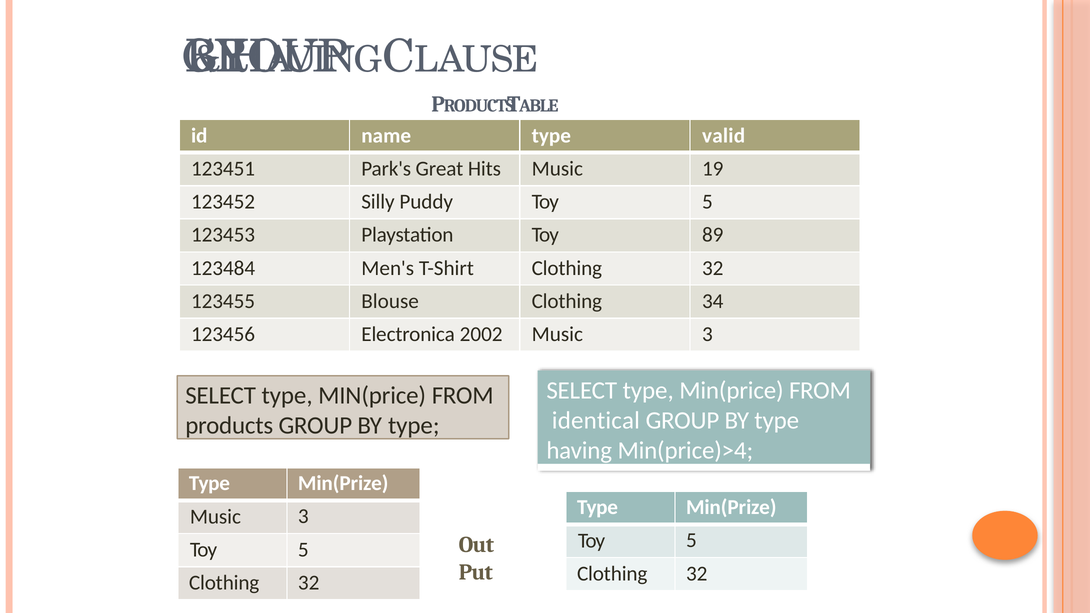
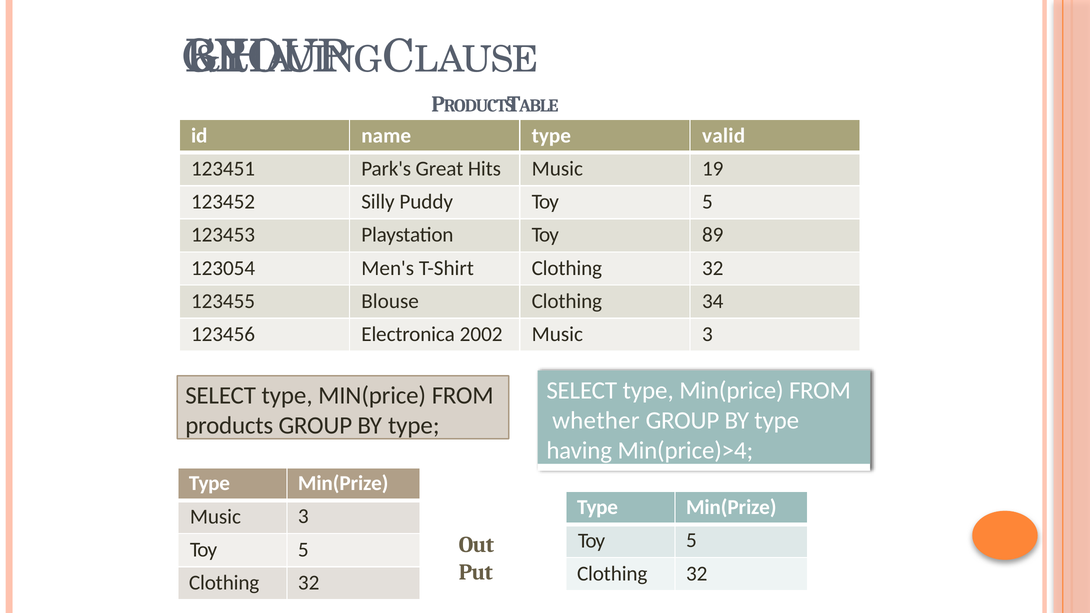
123484: 123484 -> 123054
identical: identical -> whether
